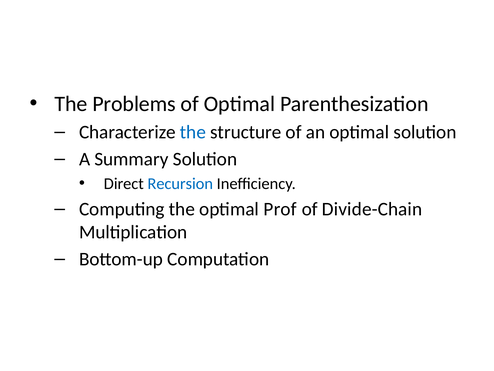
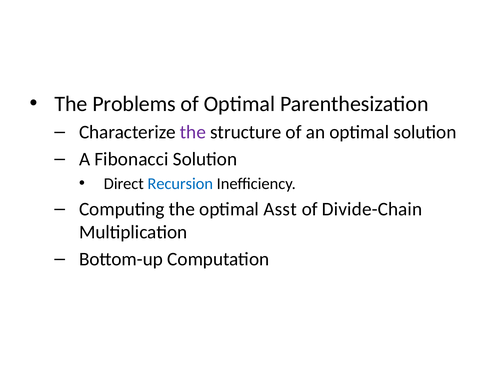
the at (193, 132) colour: blue -> purple
Summary: Summary -> Fibonacci
Prof: Prof -> Asst
